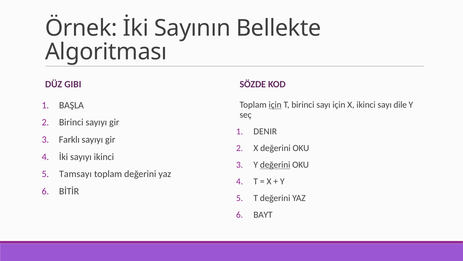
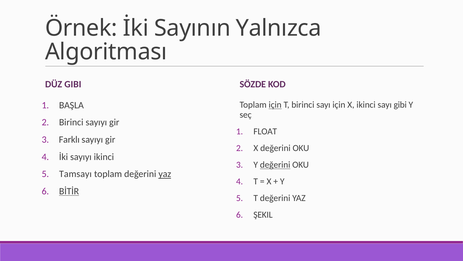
Bellekte: Bellekte -> Yalnızca
sayı dile: dile -> gibi
DENIR: DENIR -> FLOAT
yaz at (165, 174) underline: none -> present
BİTİR underline: none -> present
BAYT: BAYT -> ŞEKIL
